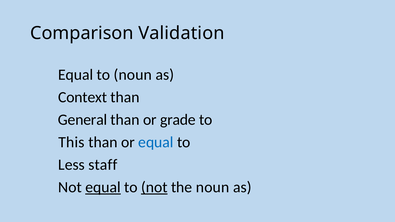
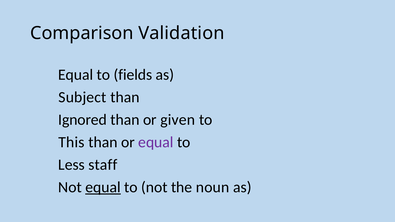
to noun: noun -> fields
Context: Context -> Subject
General: General -> Ignored
grade: grade -> given
equal at (156, 142) colour: blue -> purple
not at (154, 187) underline: present -> none
